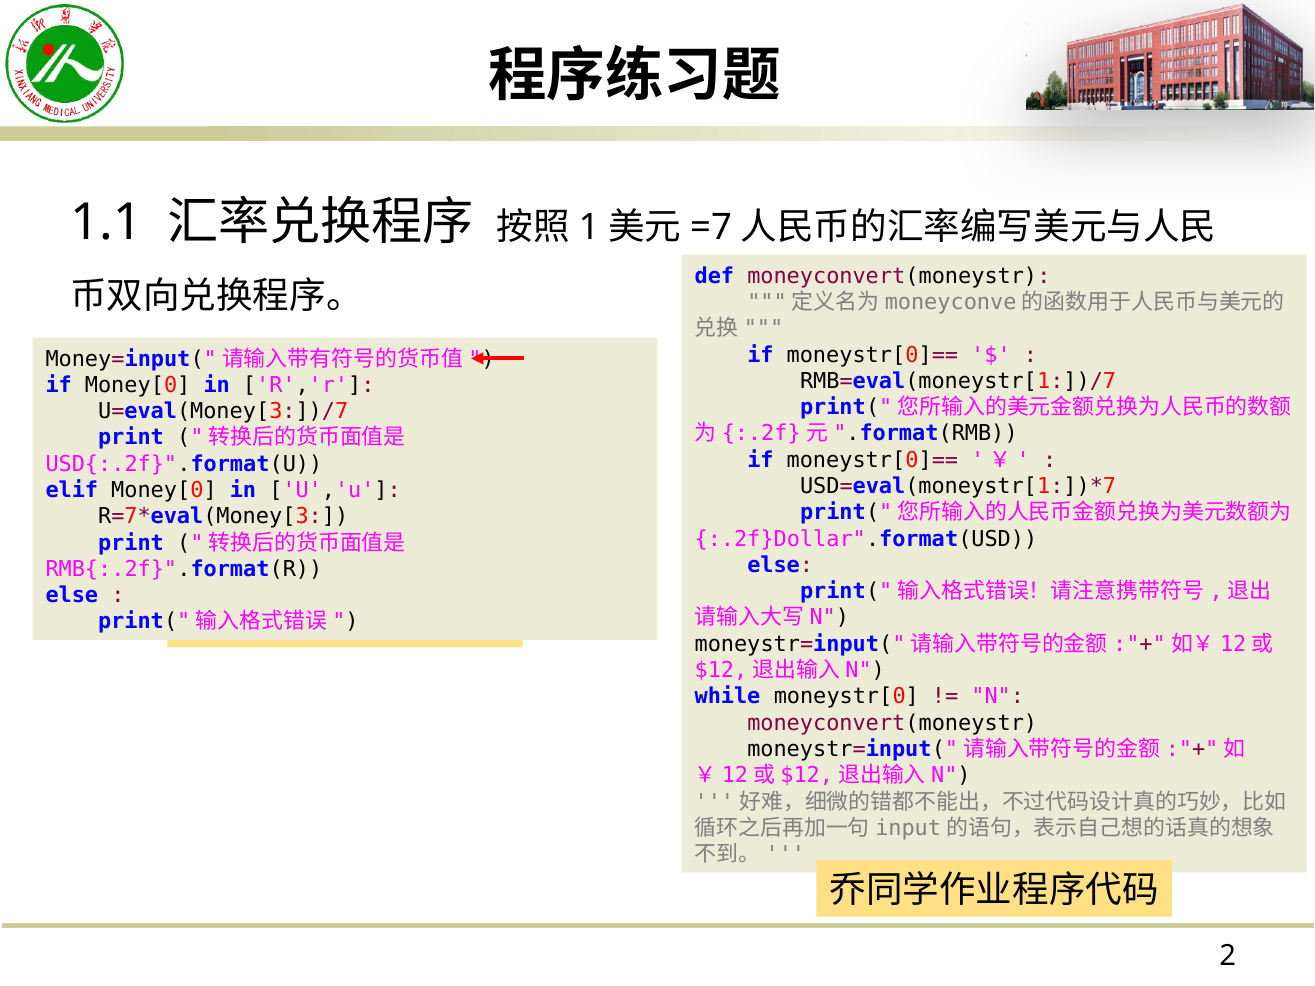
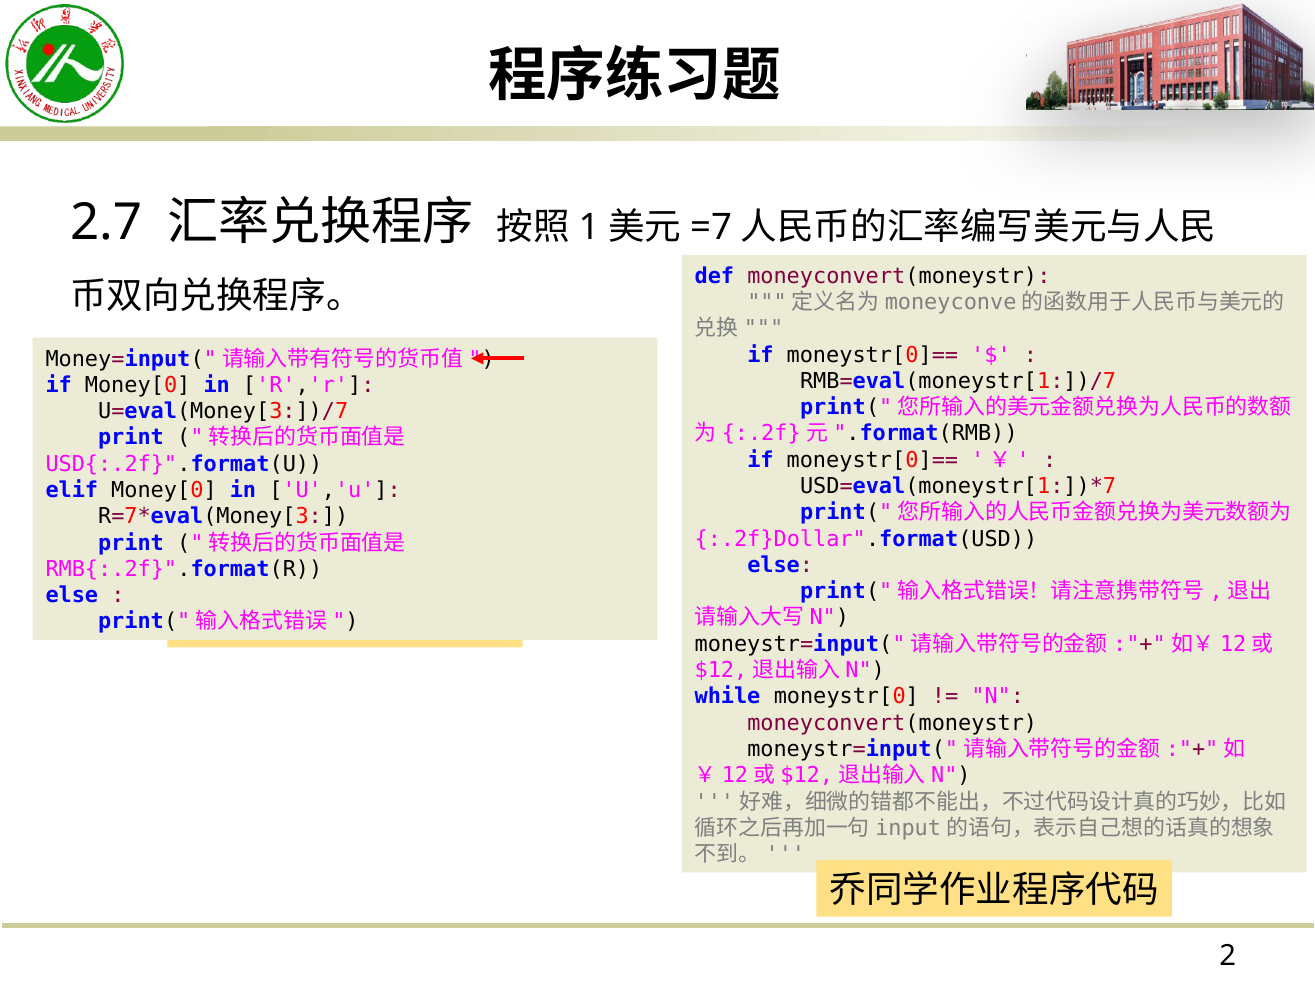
1.1: 1.1 -> 2.7
